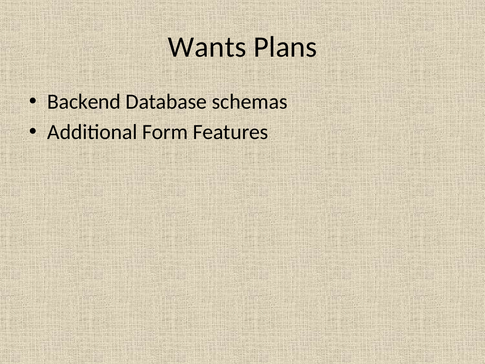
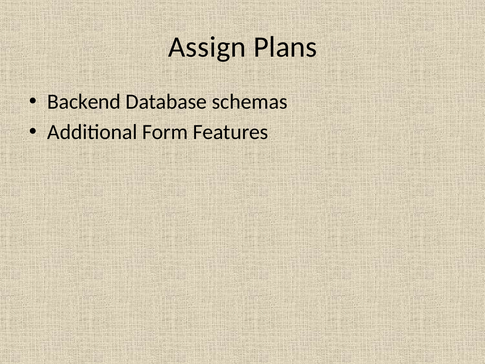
Wants: Wants -> Assign
